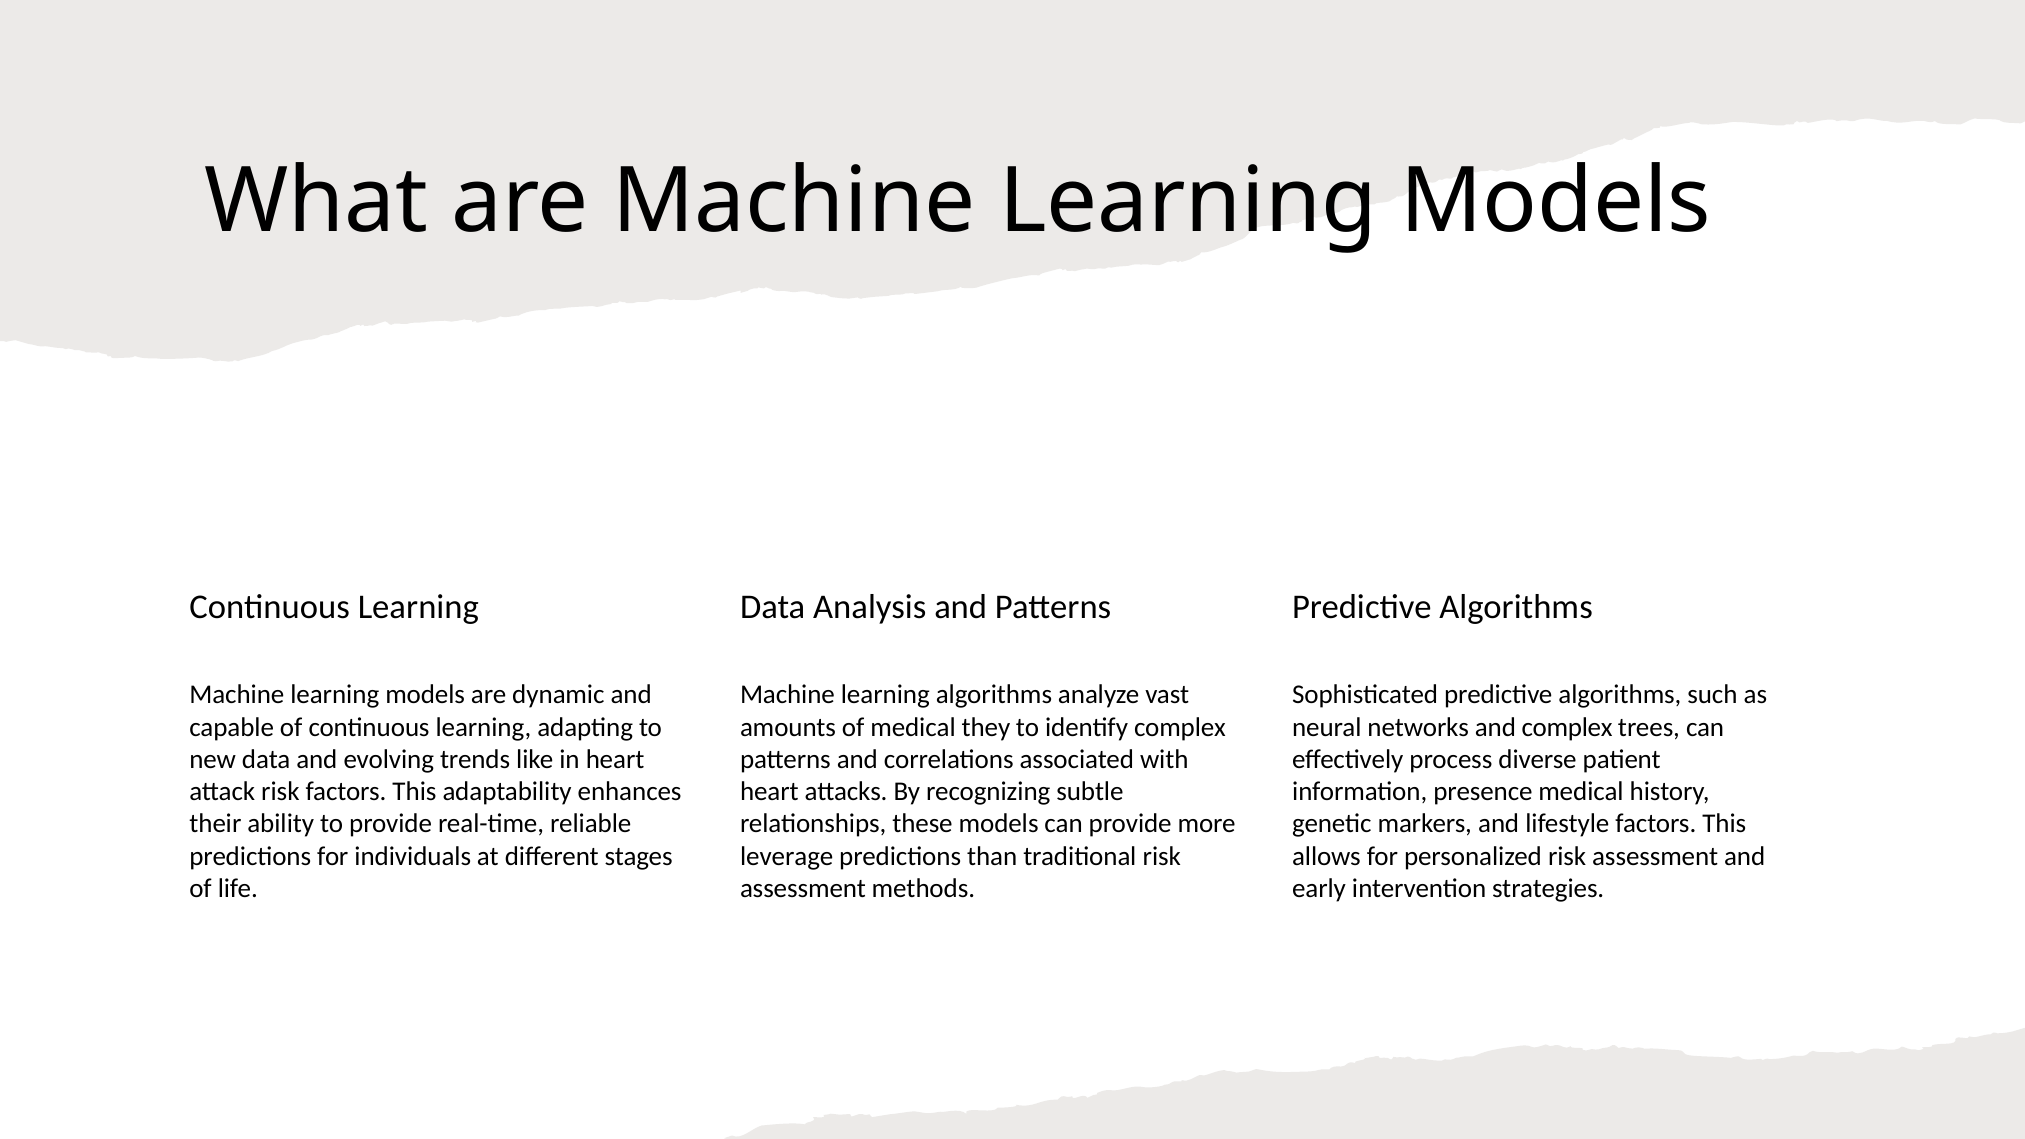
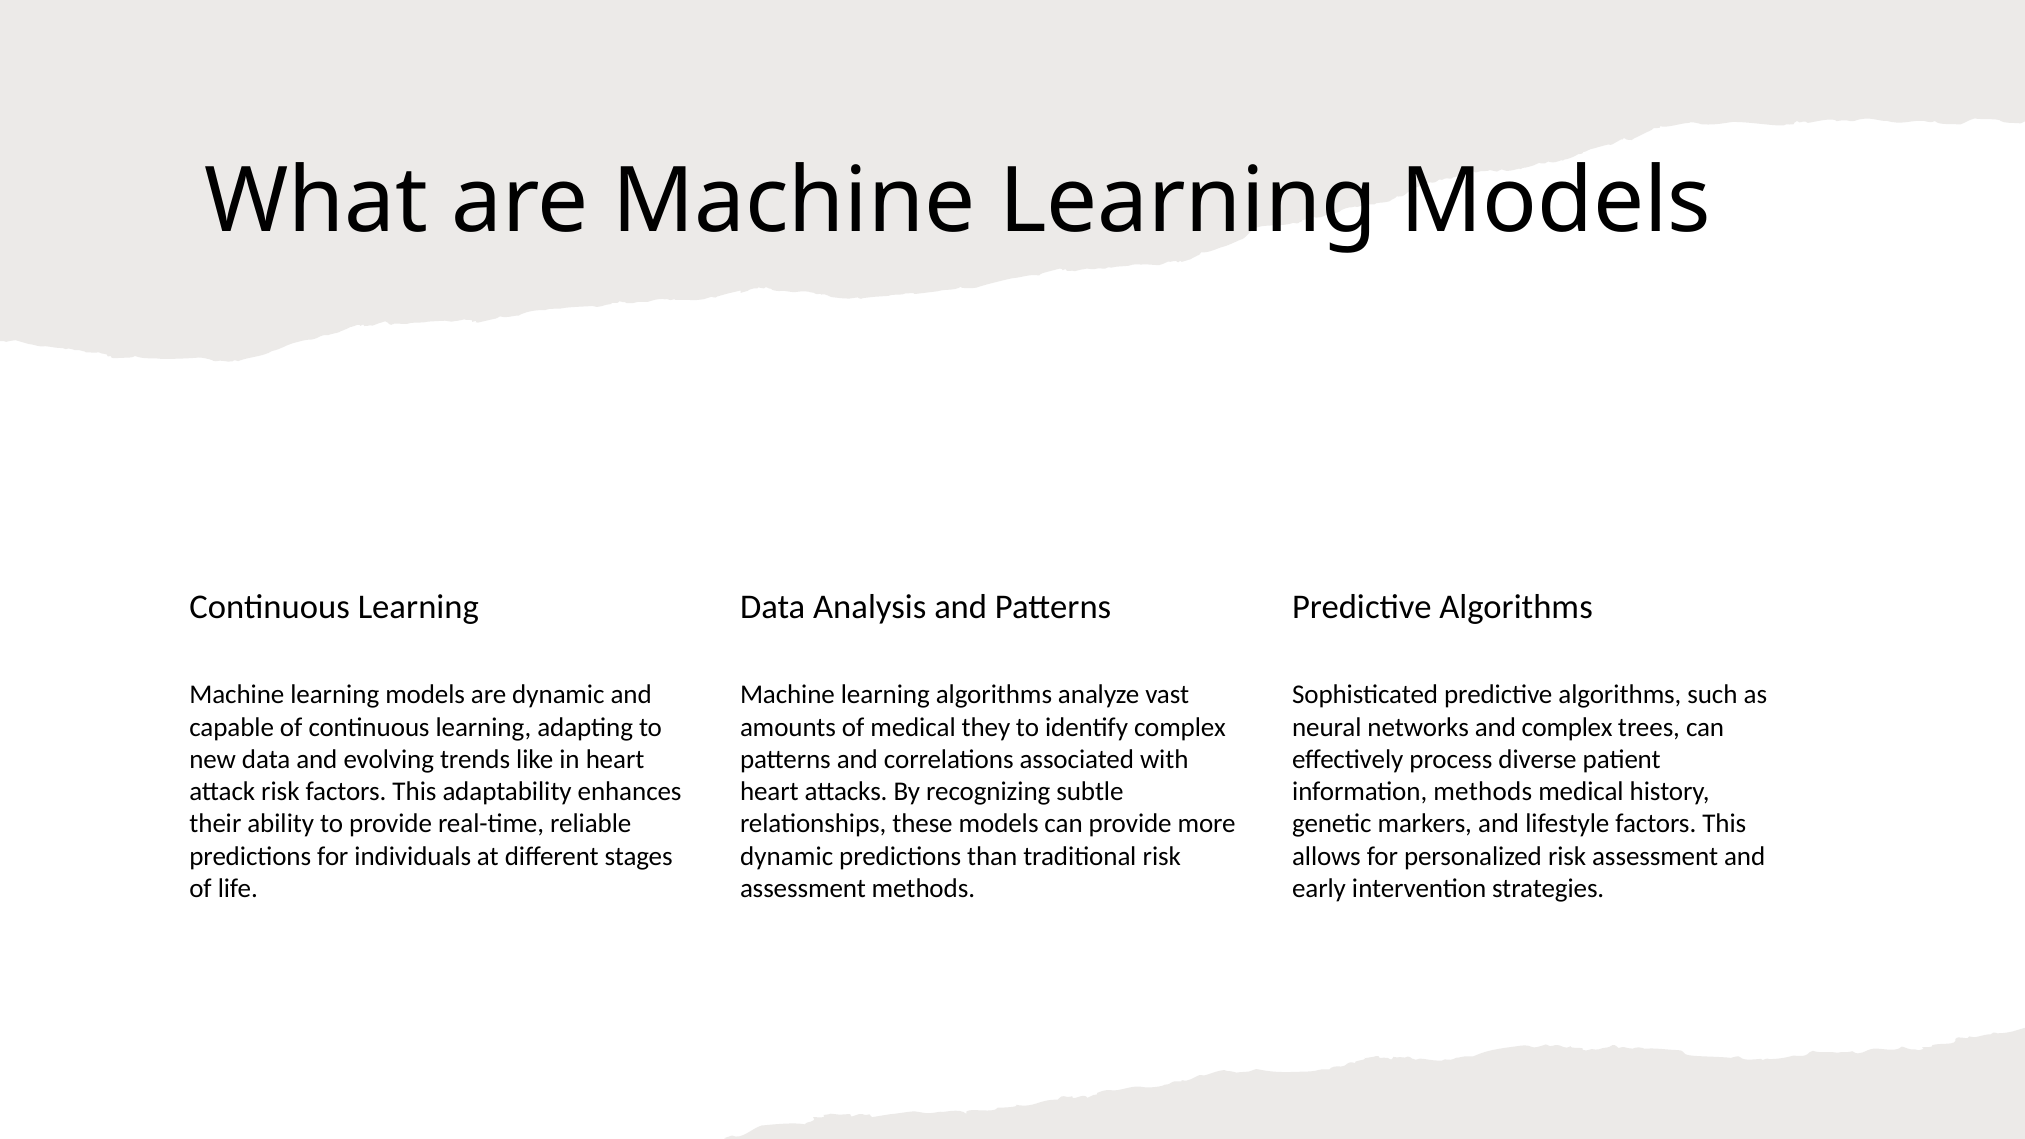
information presence: presence -> methods
leverage at (787, 856): leverage -> dynamic
